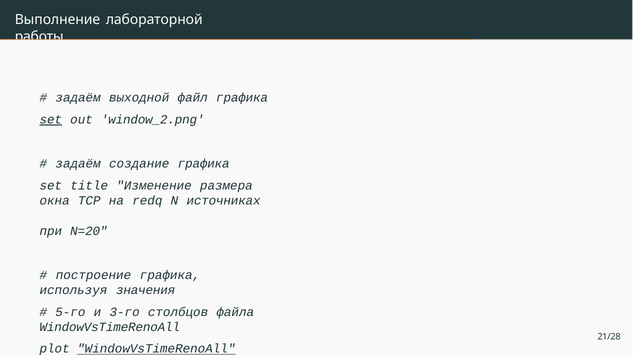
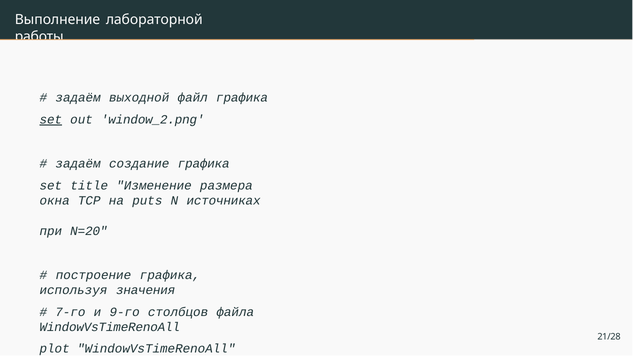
redq: redq -> puts
5-го: 5-го -> 7-го
3-го: 3-го -> 9-го
WindowVsTimeRenoAll at (156, 349) underline: present -> none
